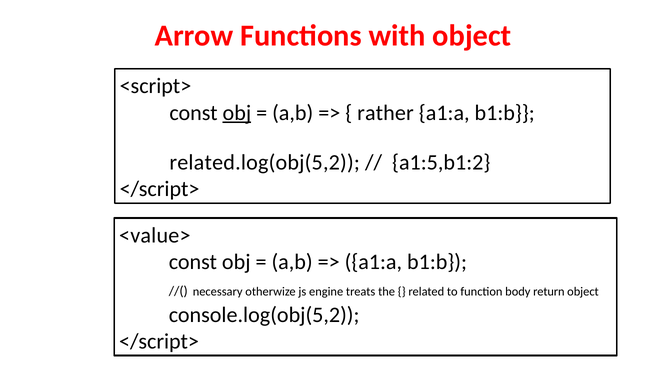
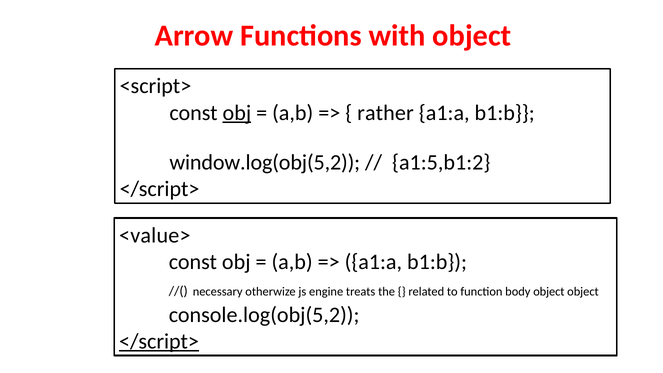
related.log(obj(5,2: related.log(obj(5,2 -> window.log(obj(5,2
body return: return -> object
</script> at (159, 341) underline: none -> present
